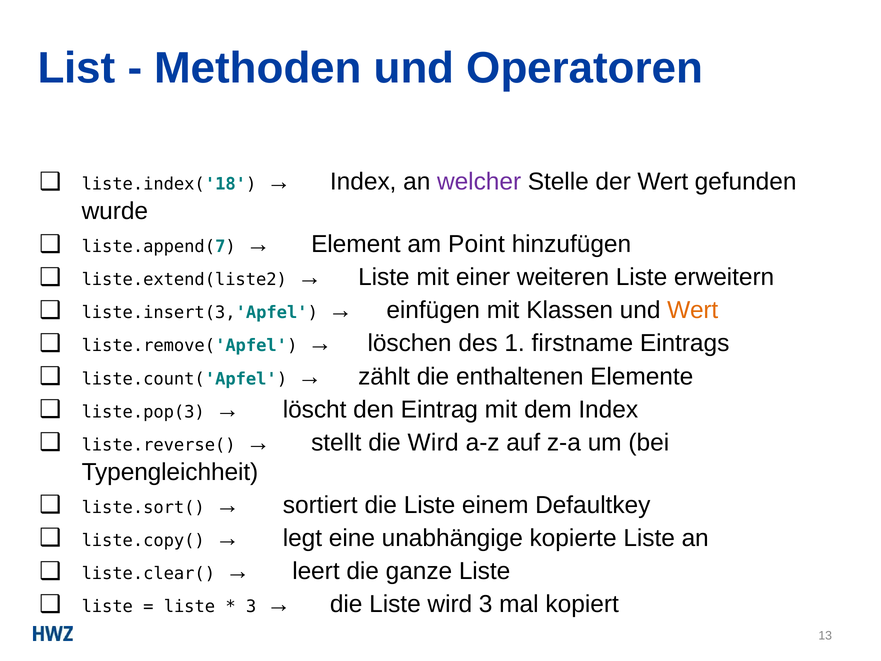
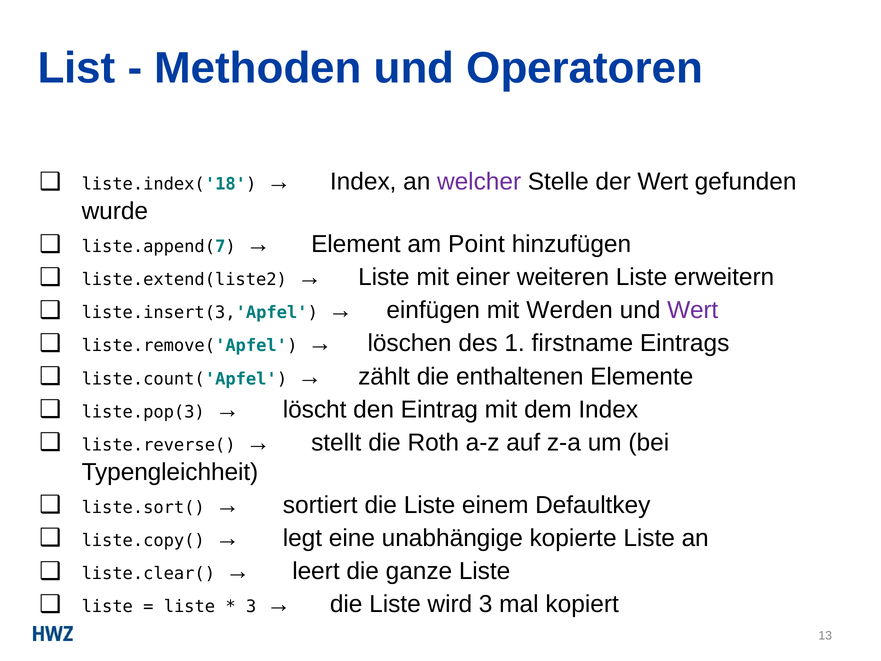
Klassen: Klassen -> Werden
Wert at (693, 310) colour: orange -> purple
die Wird: Wird -> Roth
